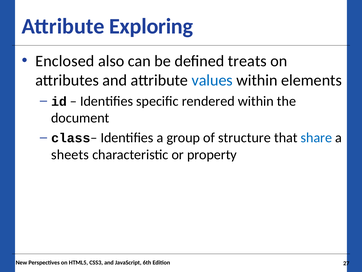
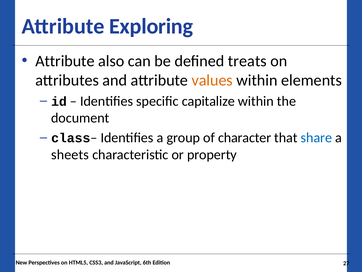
Enclosed at (65, 61): Enclosed -> Attribute
values colour: blue -> orange
rendered: rendered -> capitalize
structure: structure -> character
